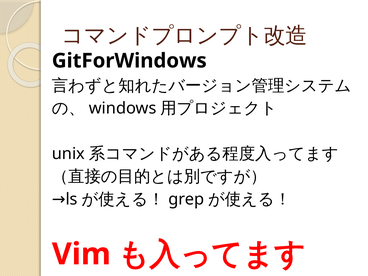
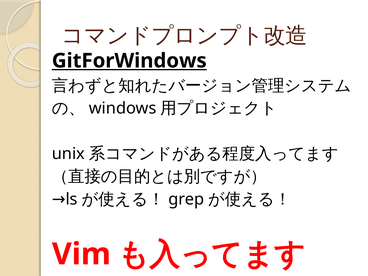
GitForWindows underline: none -> present
